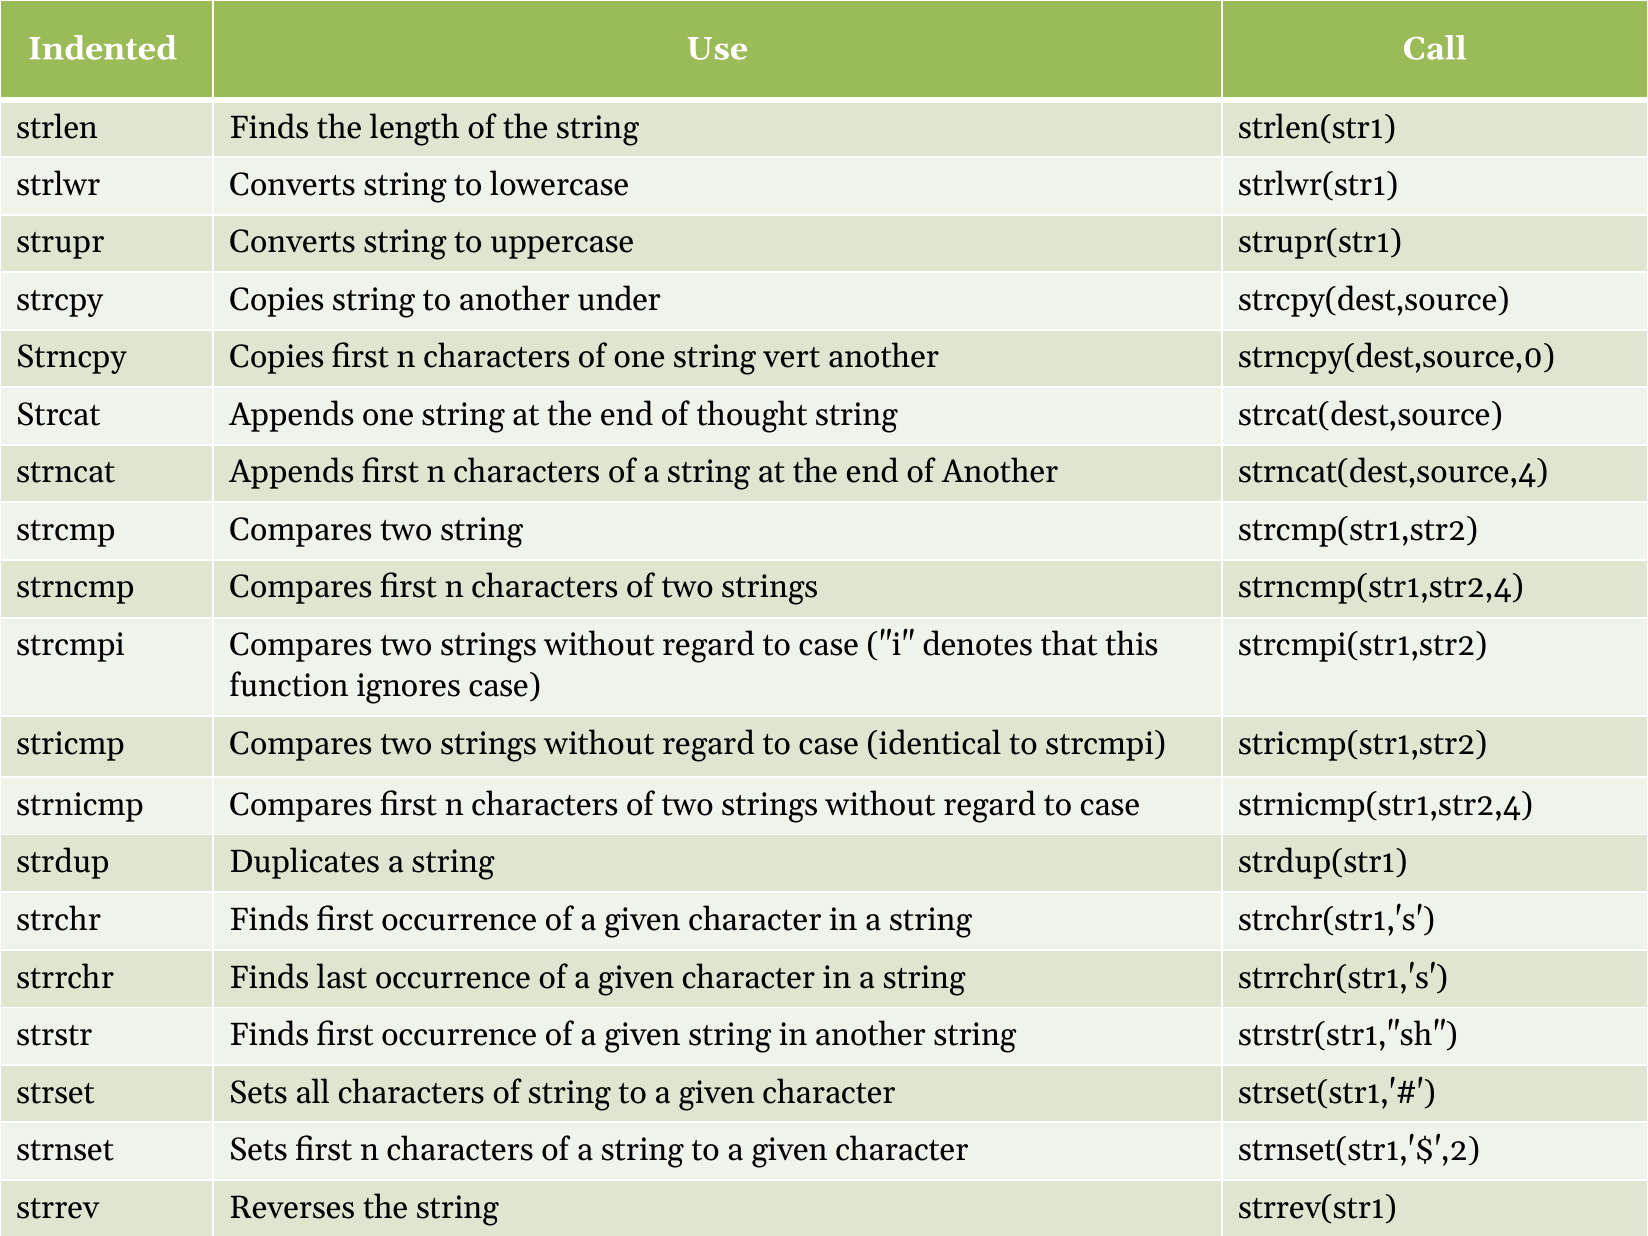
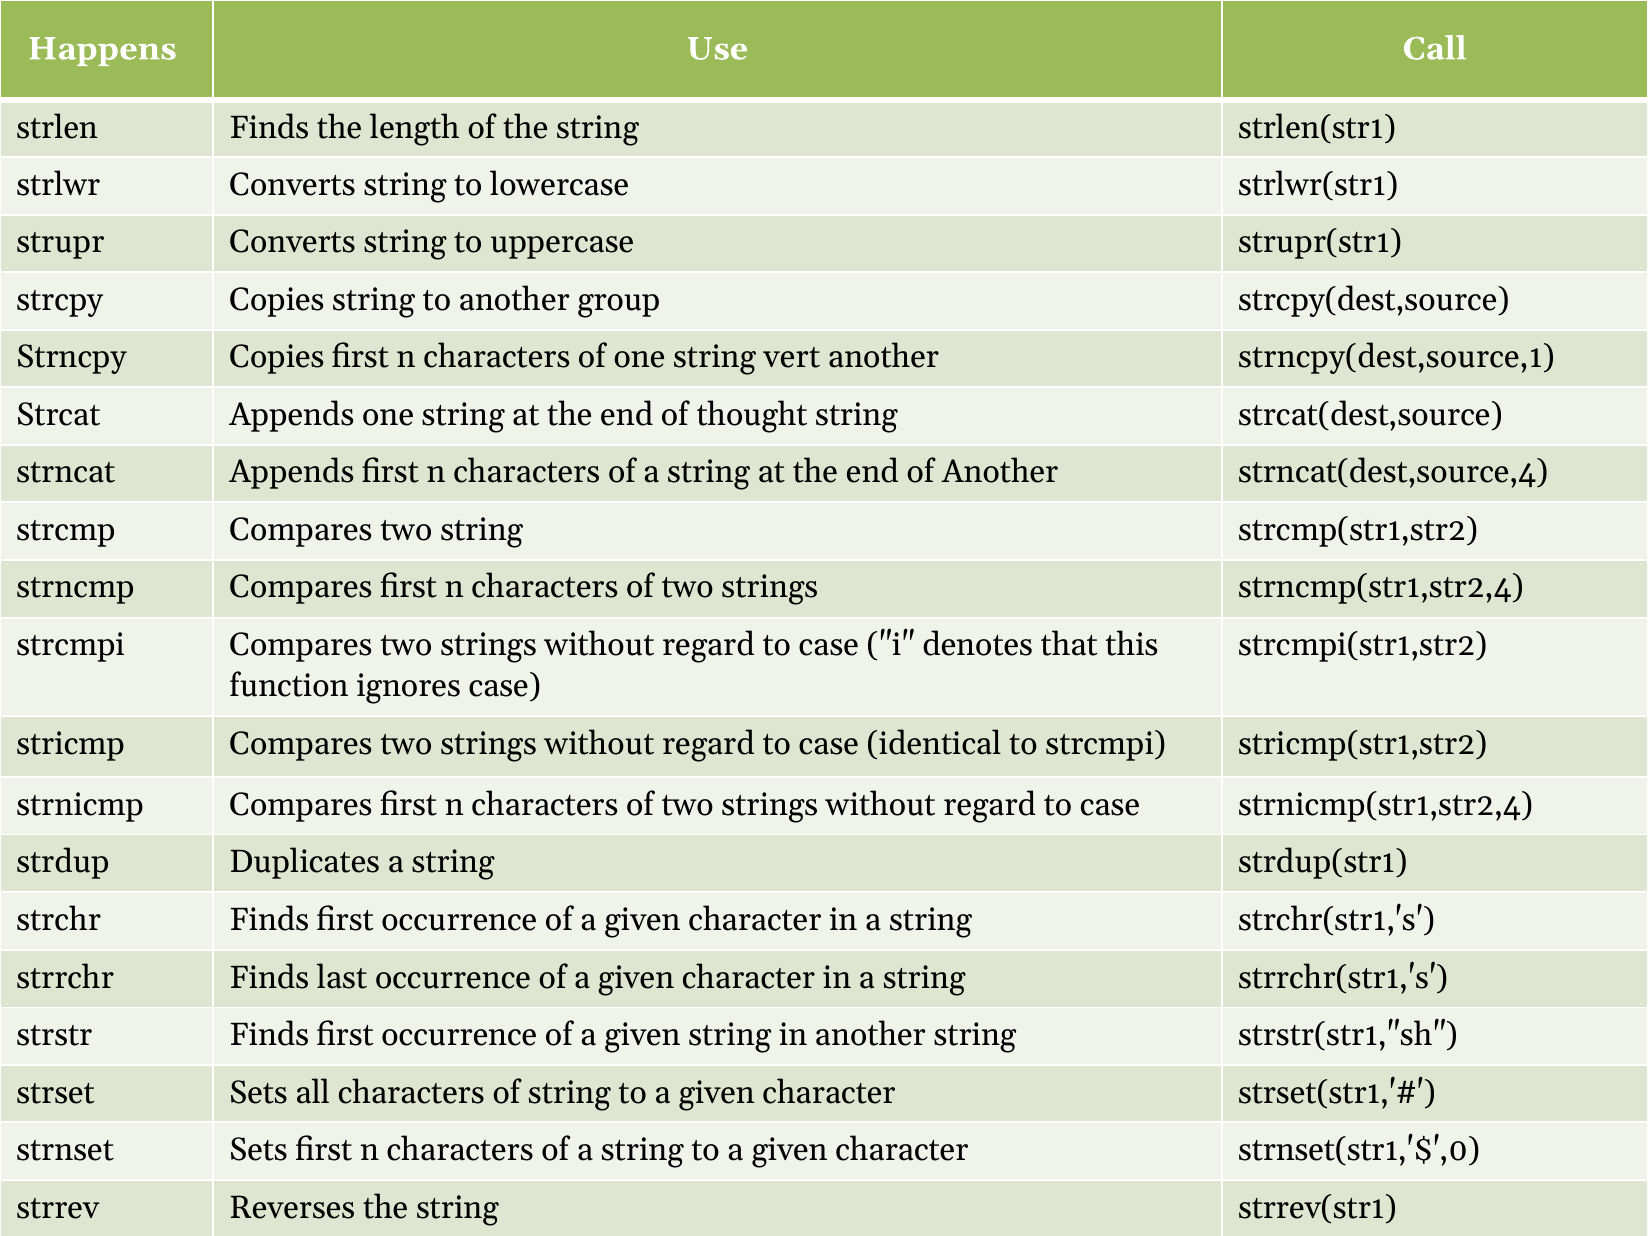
Indented: Indented -> Happens
under: under -> group
strncpy(dest,source,0: strncpy(dest,source,0 -> strncpy(dest,source,1
strnset(str1,'$',2: strnset(str1,'$',2 -> strnset(str1,'$',0
